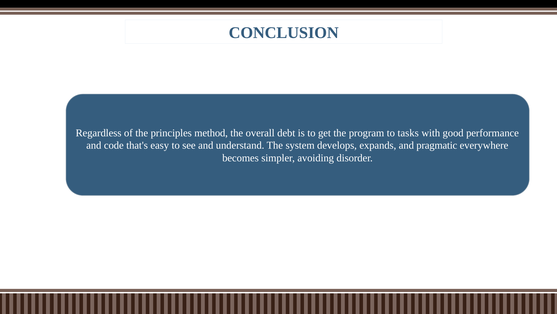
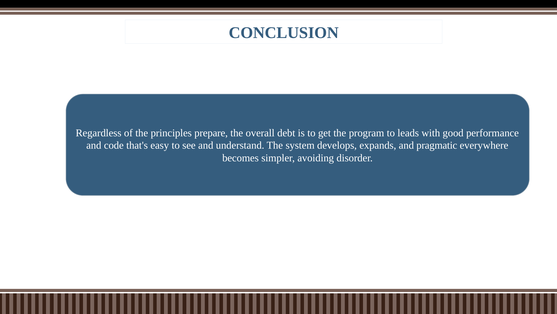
method: method -> prepare
tasks: tasks -> leads
